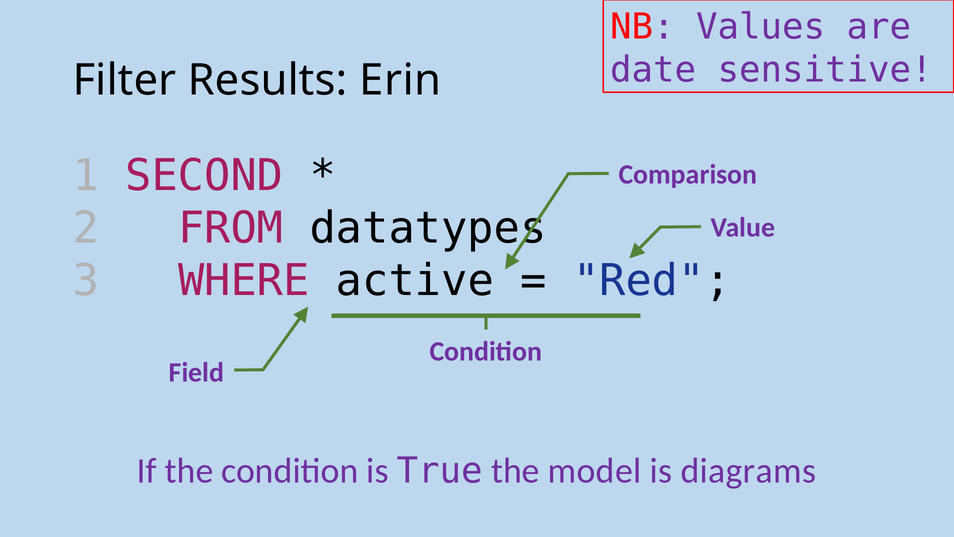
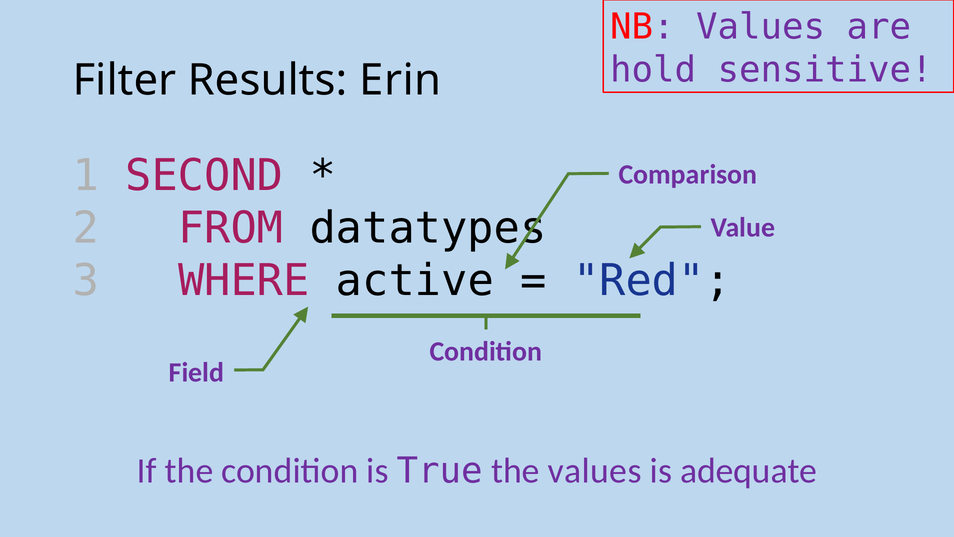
date: date -> hold
the model: model -> values
diagrams: diagrams -> adequate
